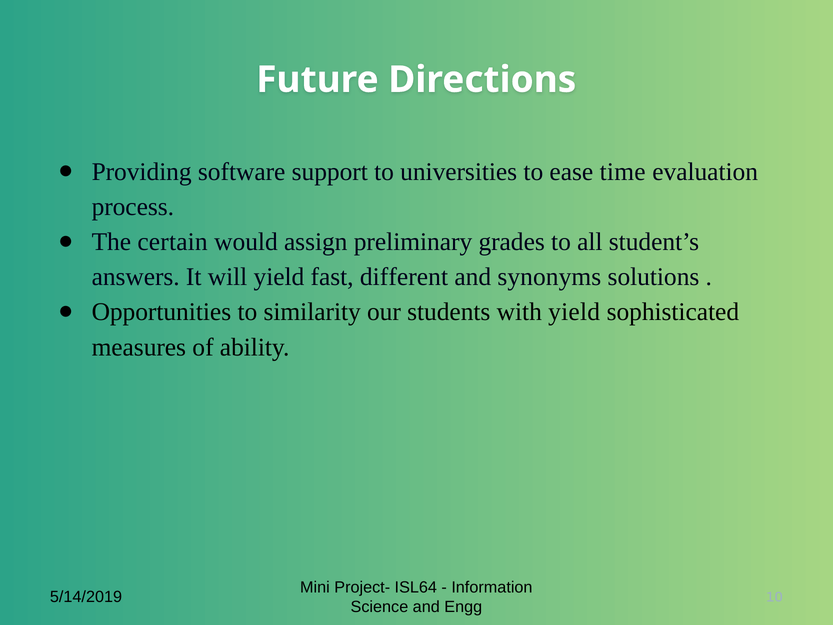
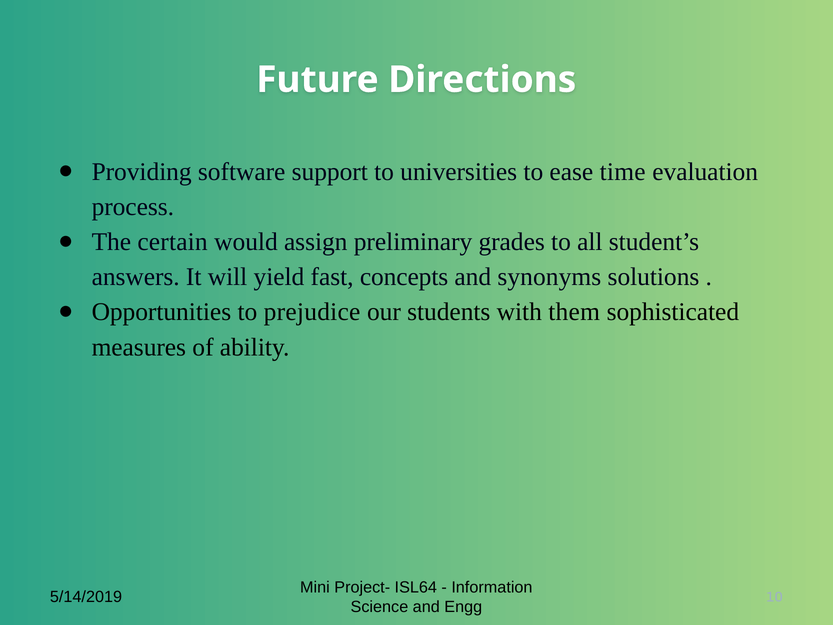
different: different -> concepts
similarity: similarity -> prejudice
with yield: yield -> them
